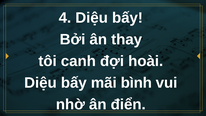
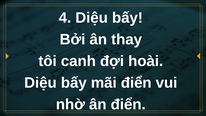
mãi bình: bình -> điển
